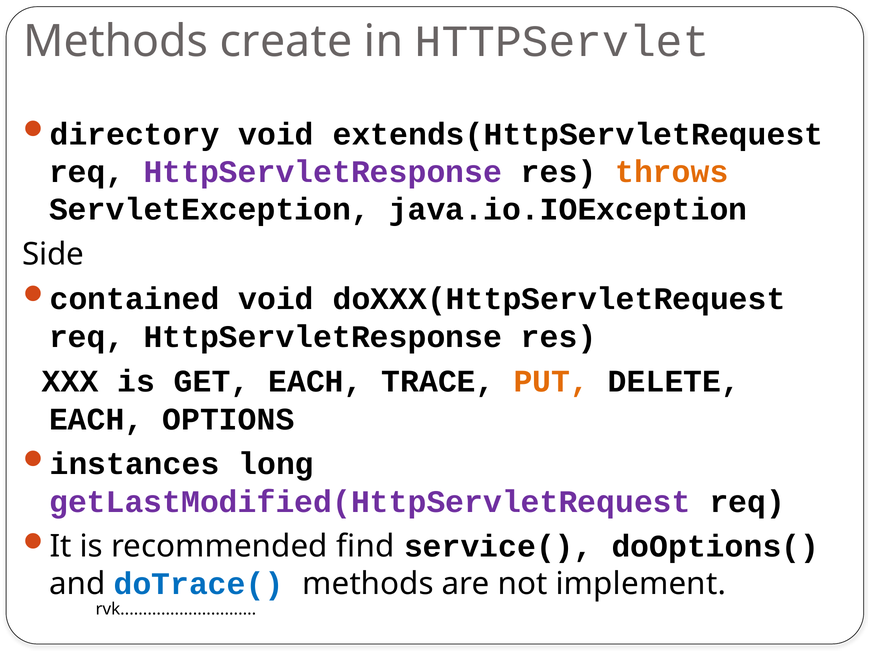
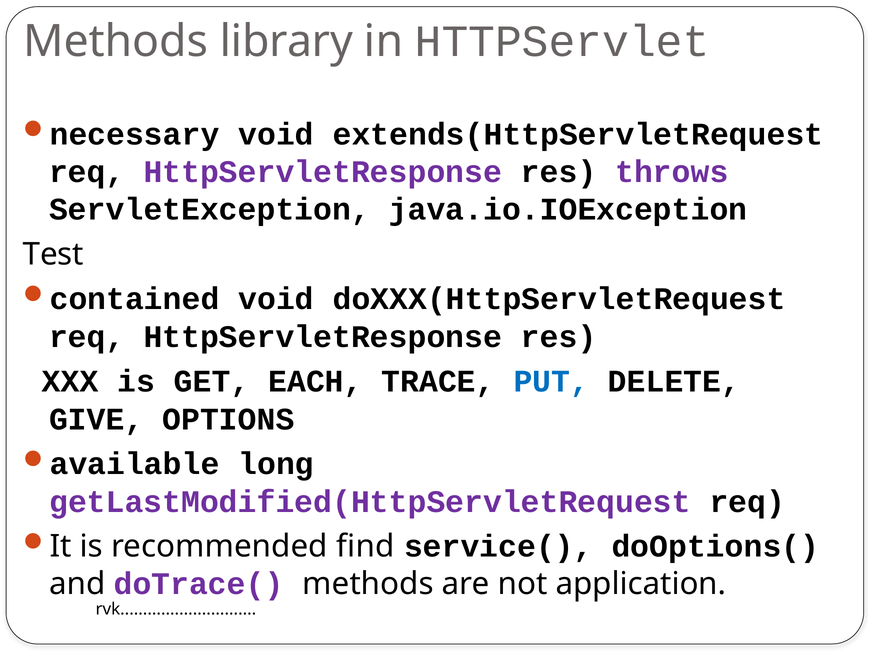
create: create -> library
directory: directory -> necessary
throws colour: orange -> purple
Side: Side -> Test
PUT colour: orange -> blue
EACH at (96, 419): EACH -> GIVE
instances: instances -> available
doTrace( colour: blue -> purple
implement: implement -> application
